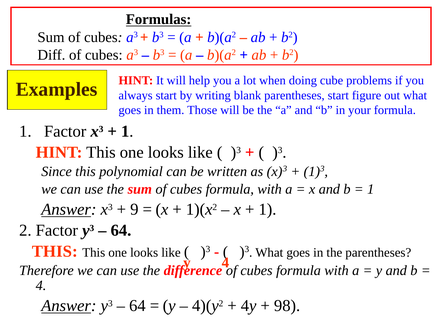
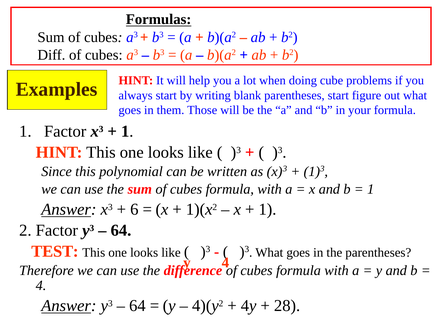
9: 9 -> 6
THIS at (55, 251): THIS -> TEST
98: 98 -> 28
